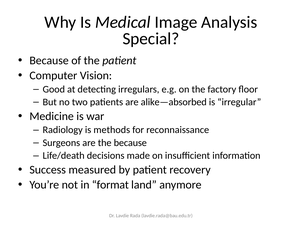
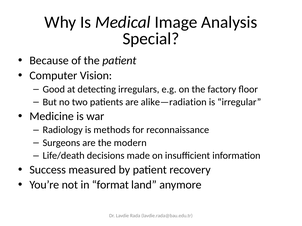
alike—absorbed: alike—absorbed -> alike—radiation
the because: because -> modern
